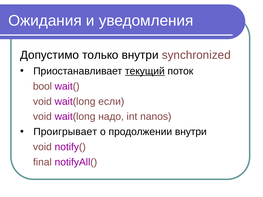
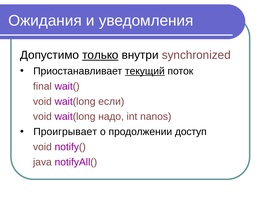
только underline: none -> present
bool: bool -> final
продолжении внутри: внутри -> доступ
final: final -> java
